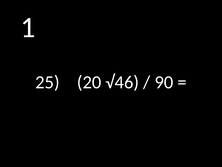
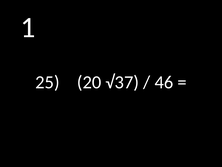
√46: √46 -> √37
90: 90 -> 46
